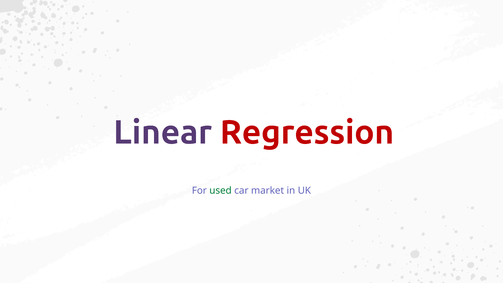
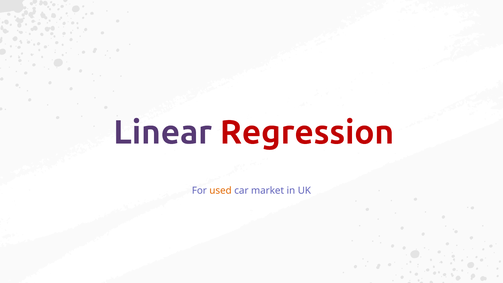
used colour: green -> orange
